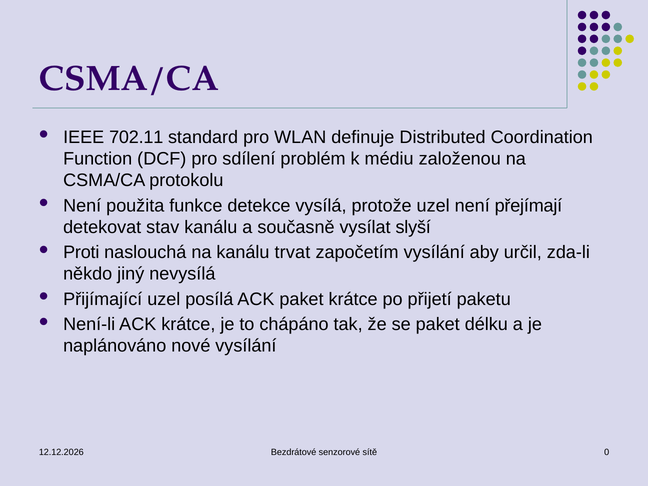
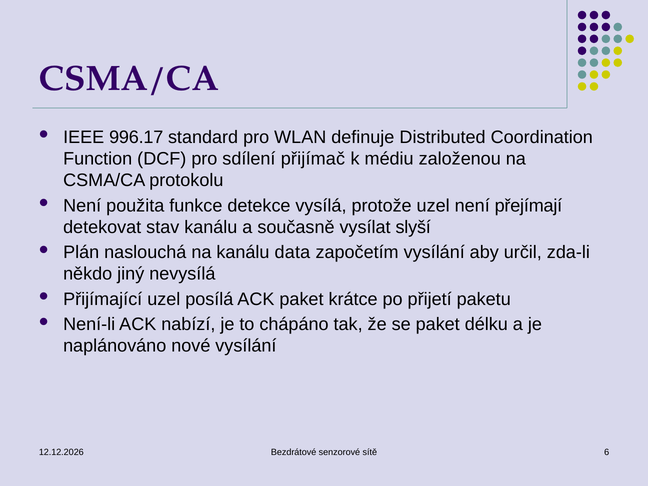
702.11: 702.11 -> 996.17
problém: problém -> přijímač
Proti: Proti -> Plán
trvat: trvat -> data
ACK krátce: krátce -> nabízí
0: 0 -> 6
